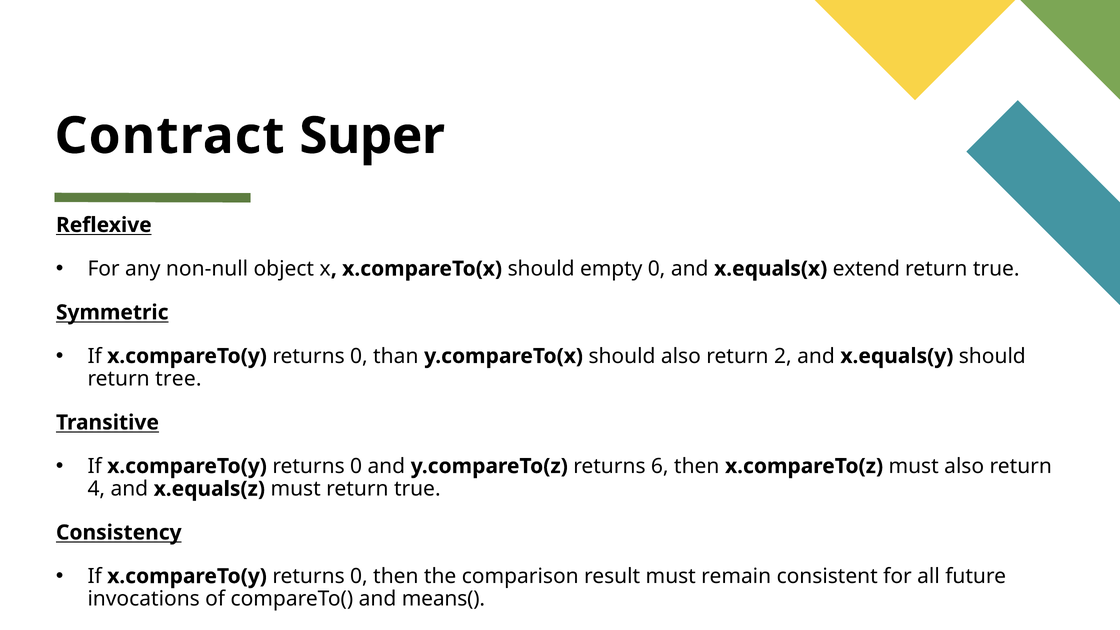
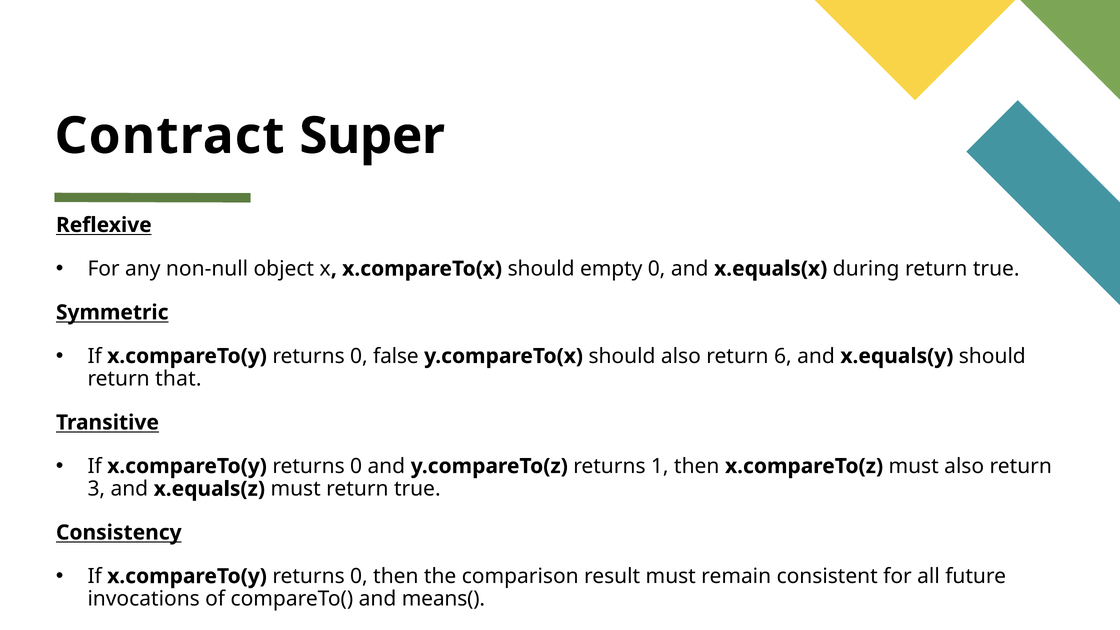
extend: extend -> during
than: than -> false
2: 2 -> 6
tree: tree -> that
6: 6 -> 1
4: 4 -> 3
